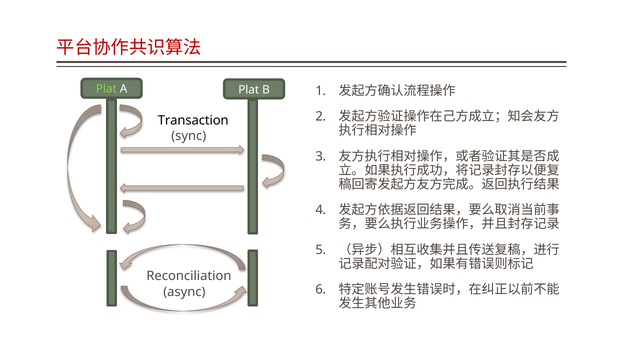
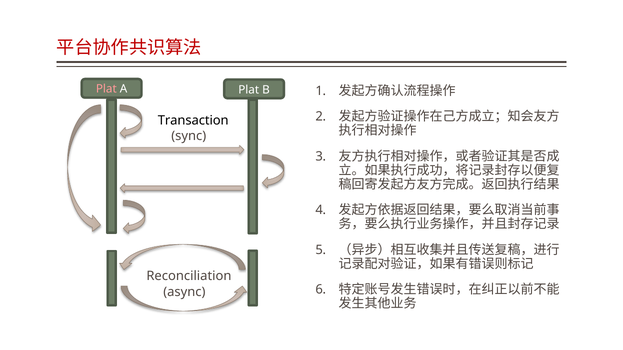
Plat at (106, 89) colour: light green -> pink
